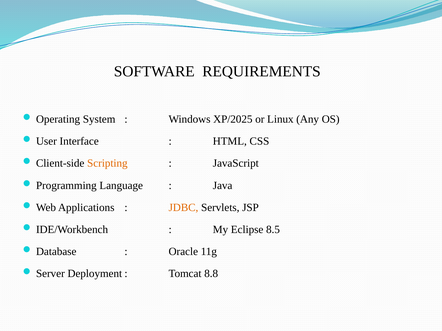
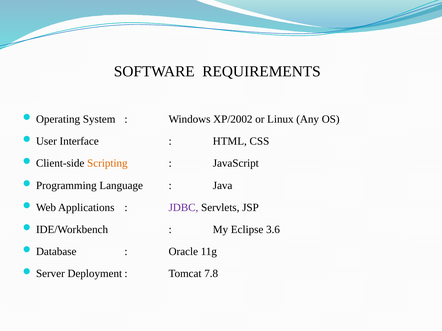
XP/2025: XP/2025 -> XP/2002
JDBC colour: orange -> purple
8.5: 8.5 -> 3.6
8.8: 8.8 -> 7.8
